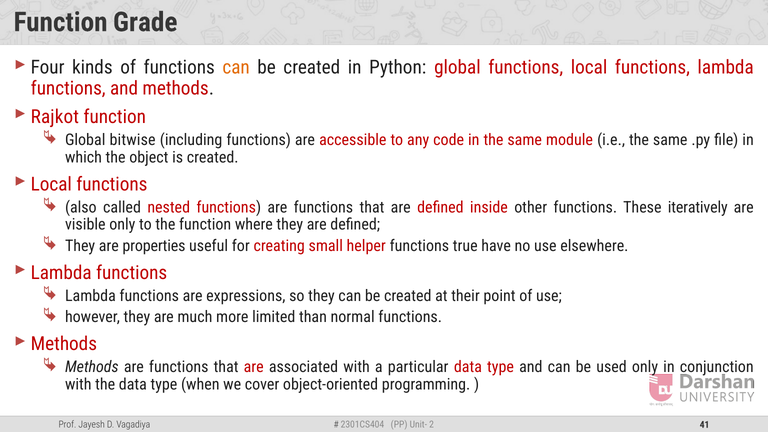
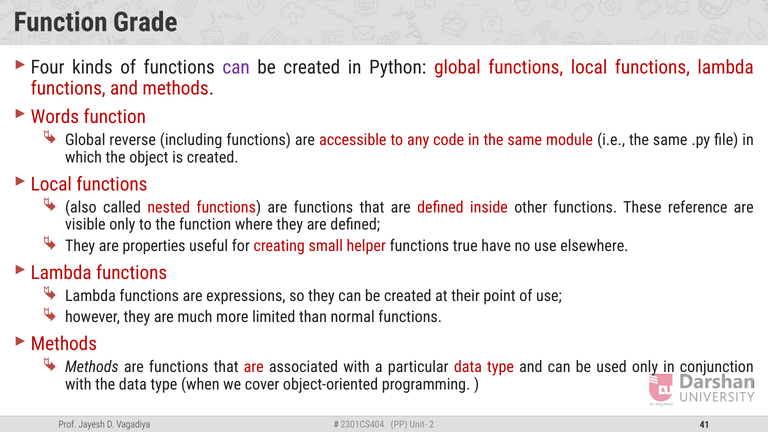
can at (236, 68) colour: orange -> purple
Rajkot: Rajkot -> Words
bitwise: bitwise -> reverse
iteratively: iteratively -> reference
